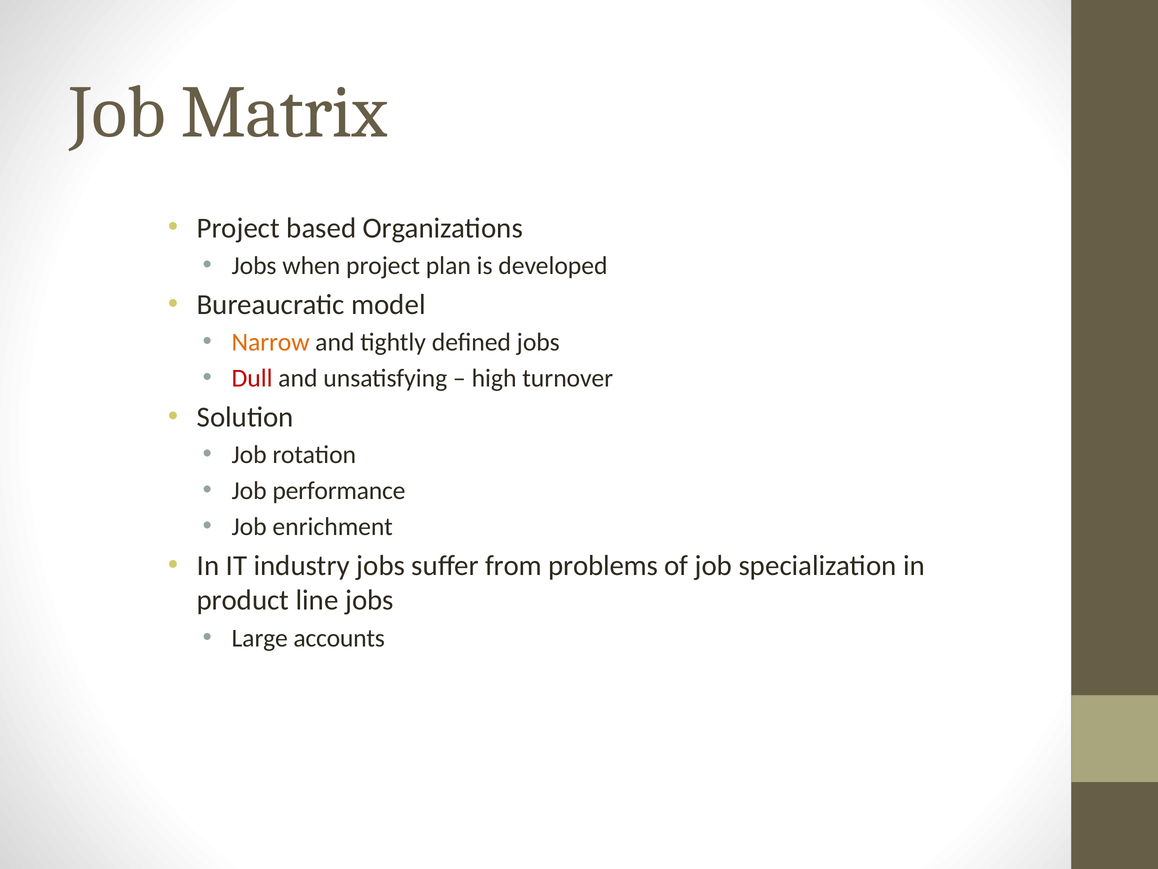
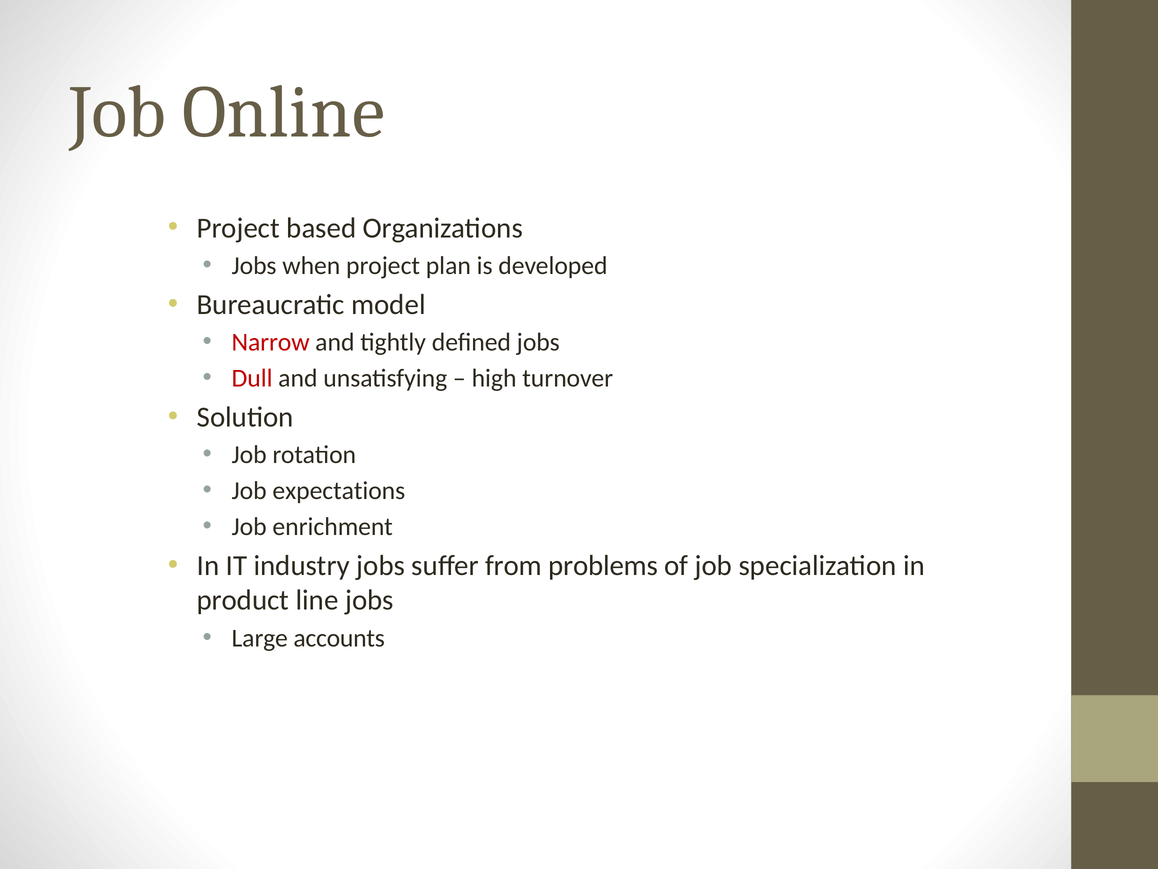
Matrix: Matrix -> Online
Narrow colour: orange -> red
performance: performance -> expectations
